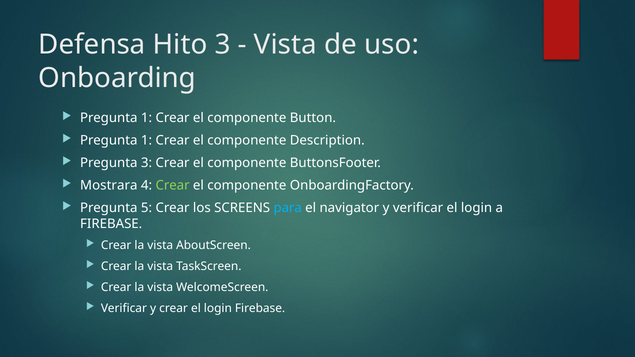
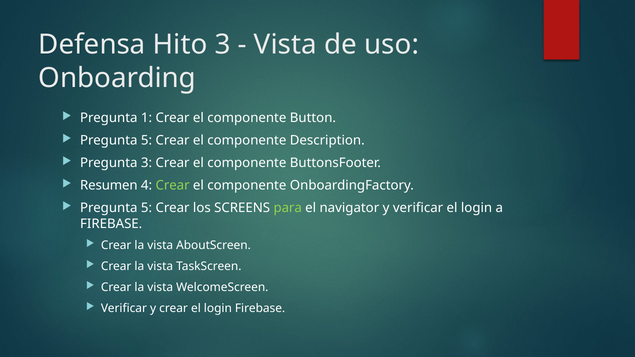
1 at (147, 141): 1 -> 5
Mostrara: Mostrara -> Resumen
para colour: light blue -> light green
